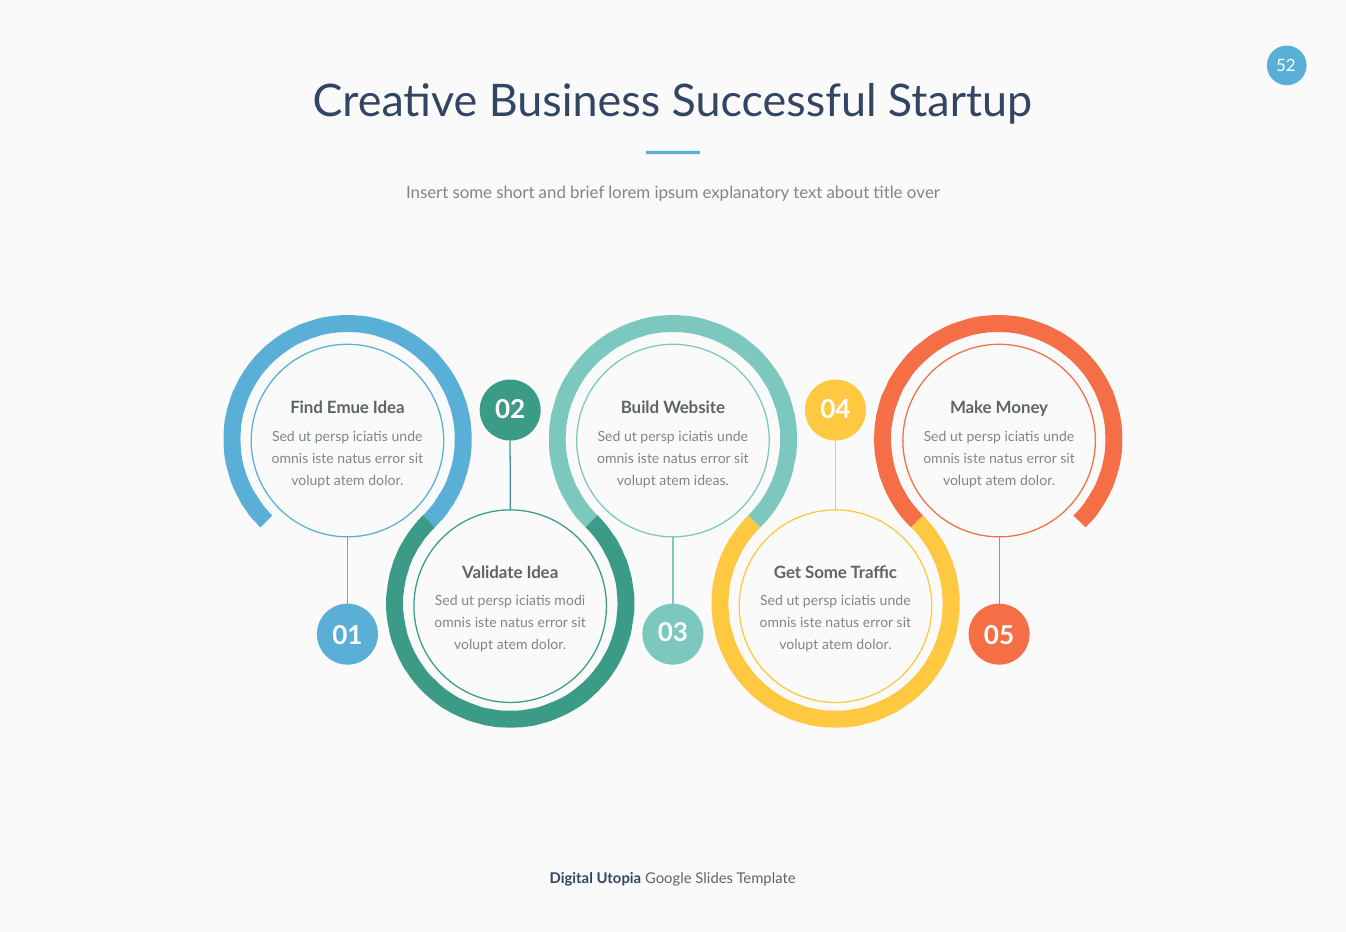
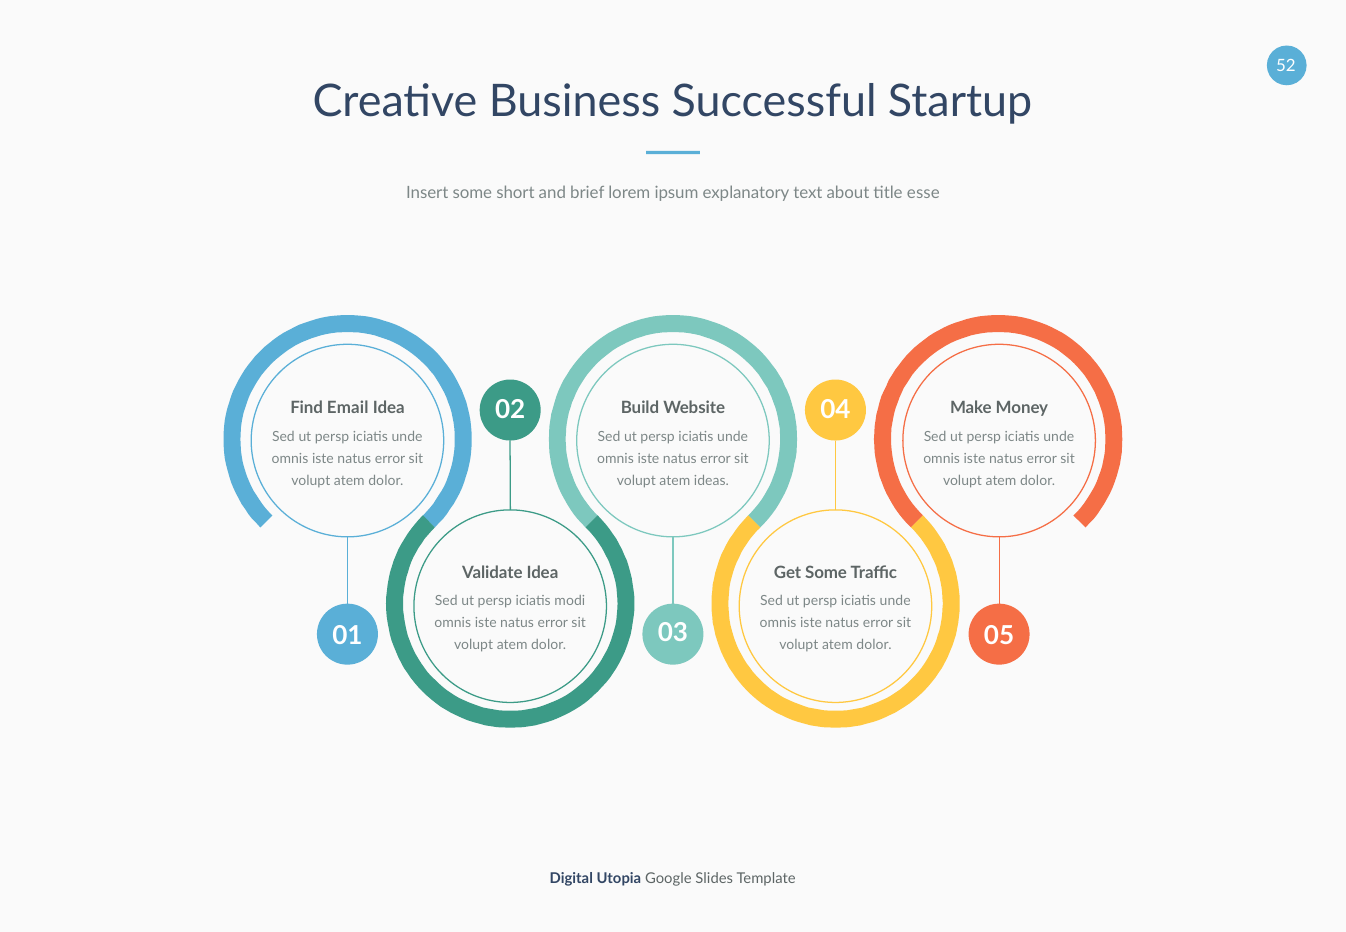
over: over -> esse
Emue: Emue -> Email
